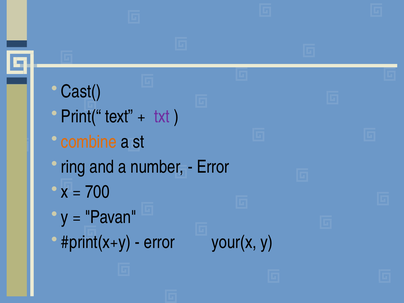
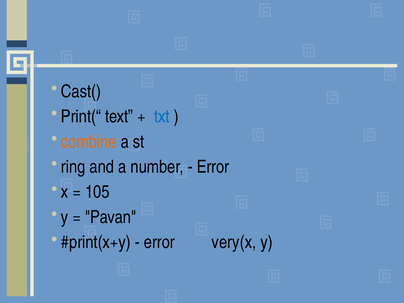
txt colour: purple -> blue
700: 700 -> 105
your(x: your(x -> very(x
